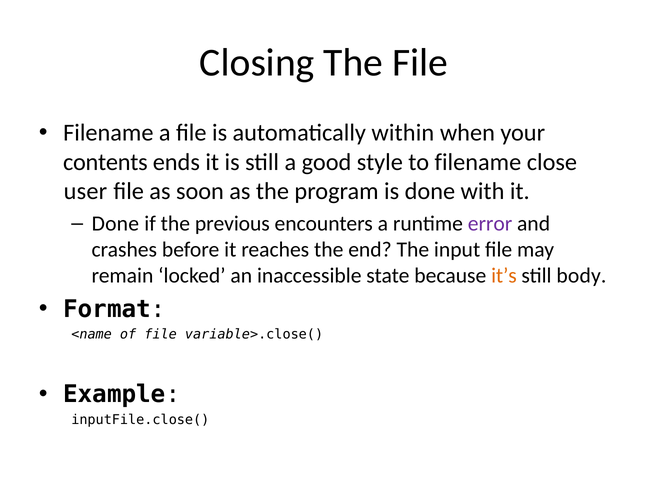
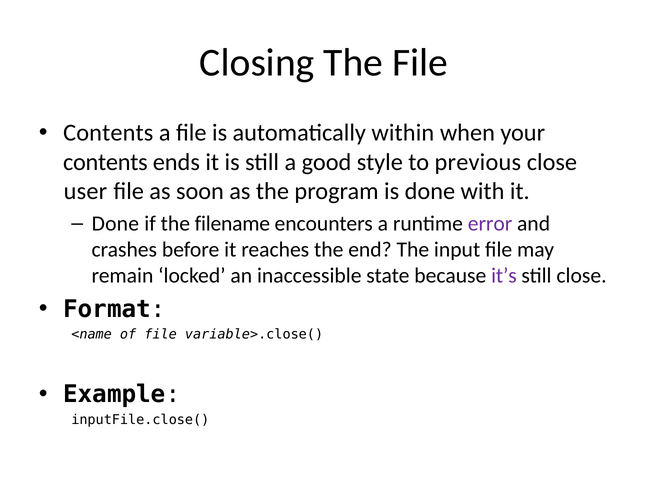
Filename at (108, 133): Filename -> Contents
to filename: filename -> previous
previous: previous -> filename
it’s colour: orange -> purple
still body: body -> close
